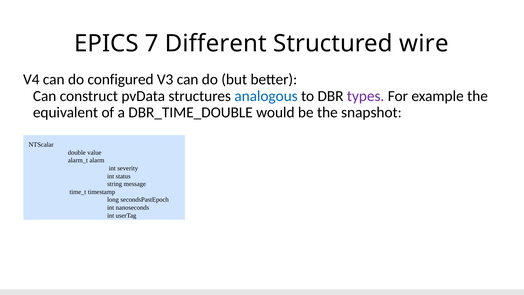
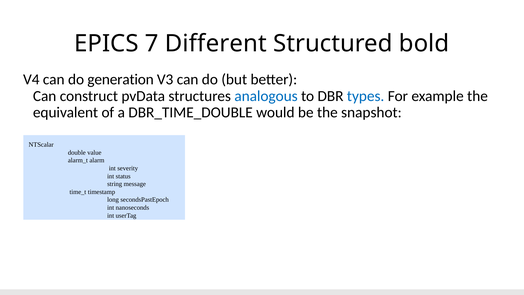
wire: wire -> bold
configured: configured -> generation
types colour: purple -> blue
